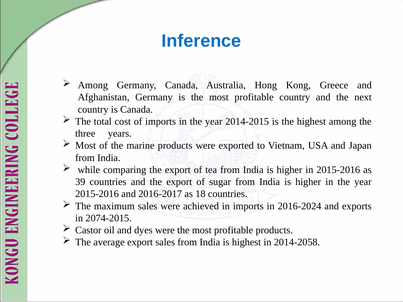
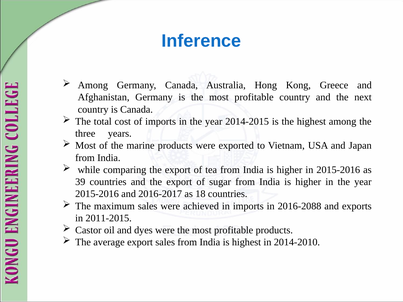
2016-2024: 2016-2024 -> 2016-2088
2074-2015: 2074-2015 -> 2011-2015
2014-2058: 2014-2058 -> 2014-2010
